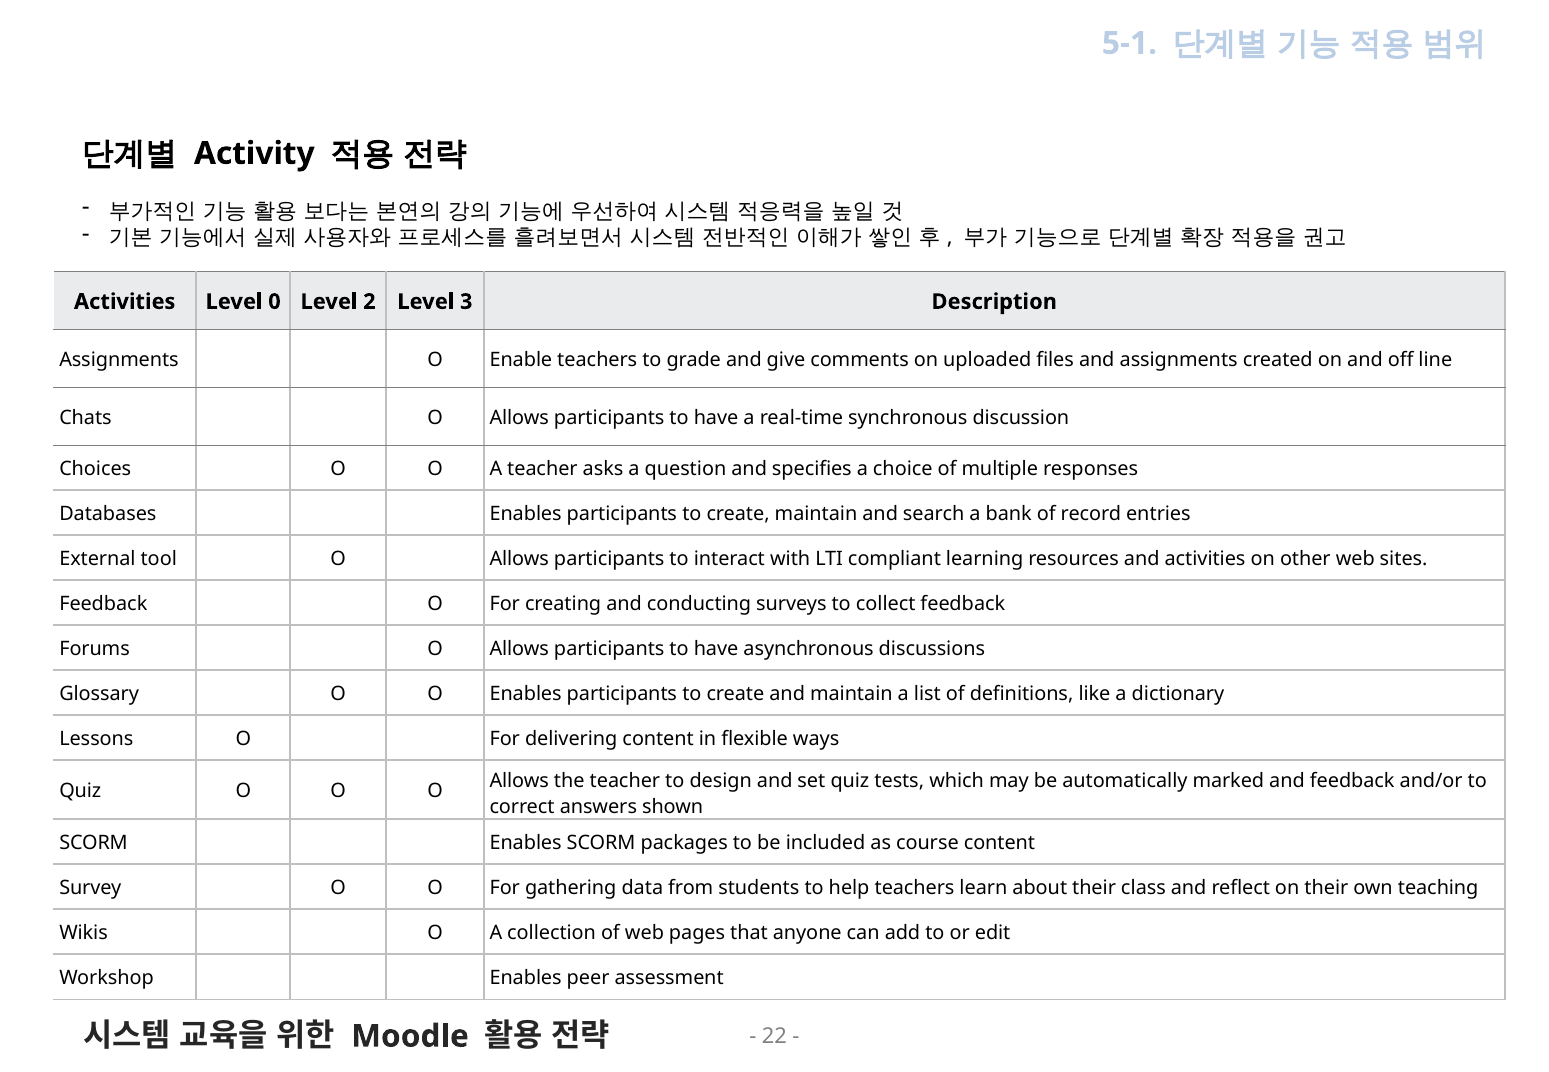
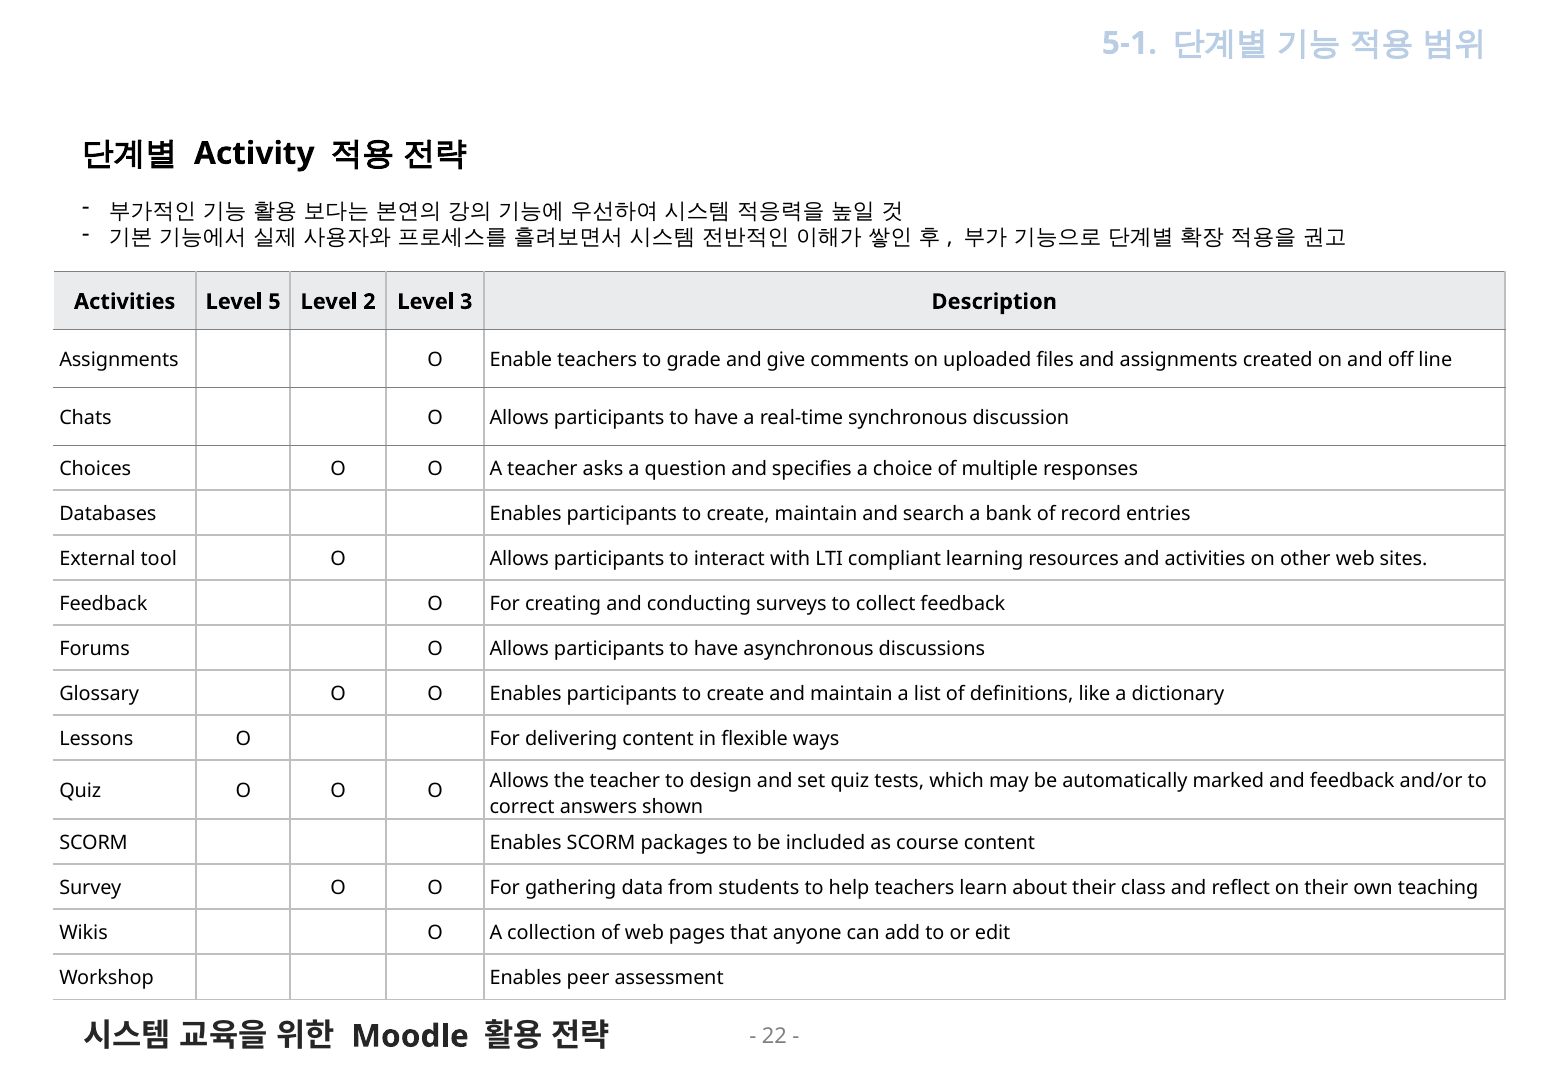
Level 0: 0 -> 5
